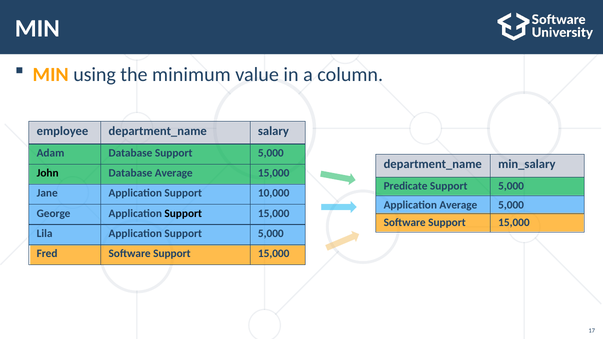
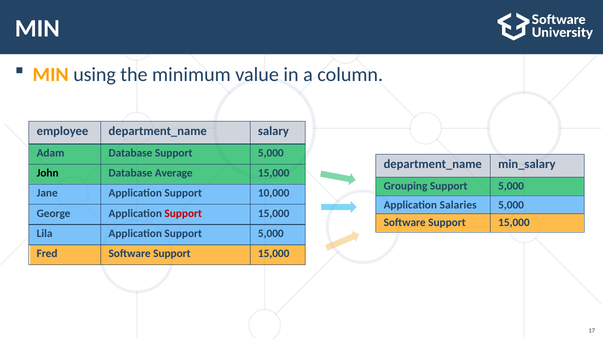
Predicate: Predicate -> Grouping
Application Average: Average -> Salaries
Support at (183, 214) colour: black -> red
